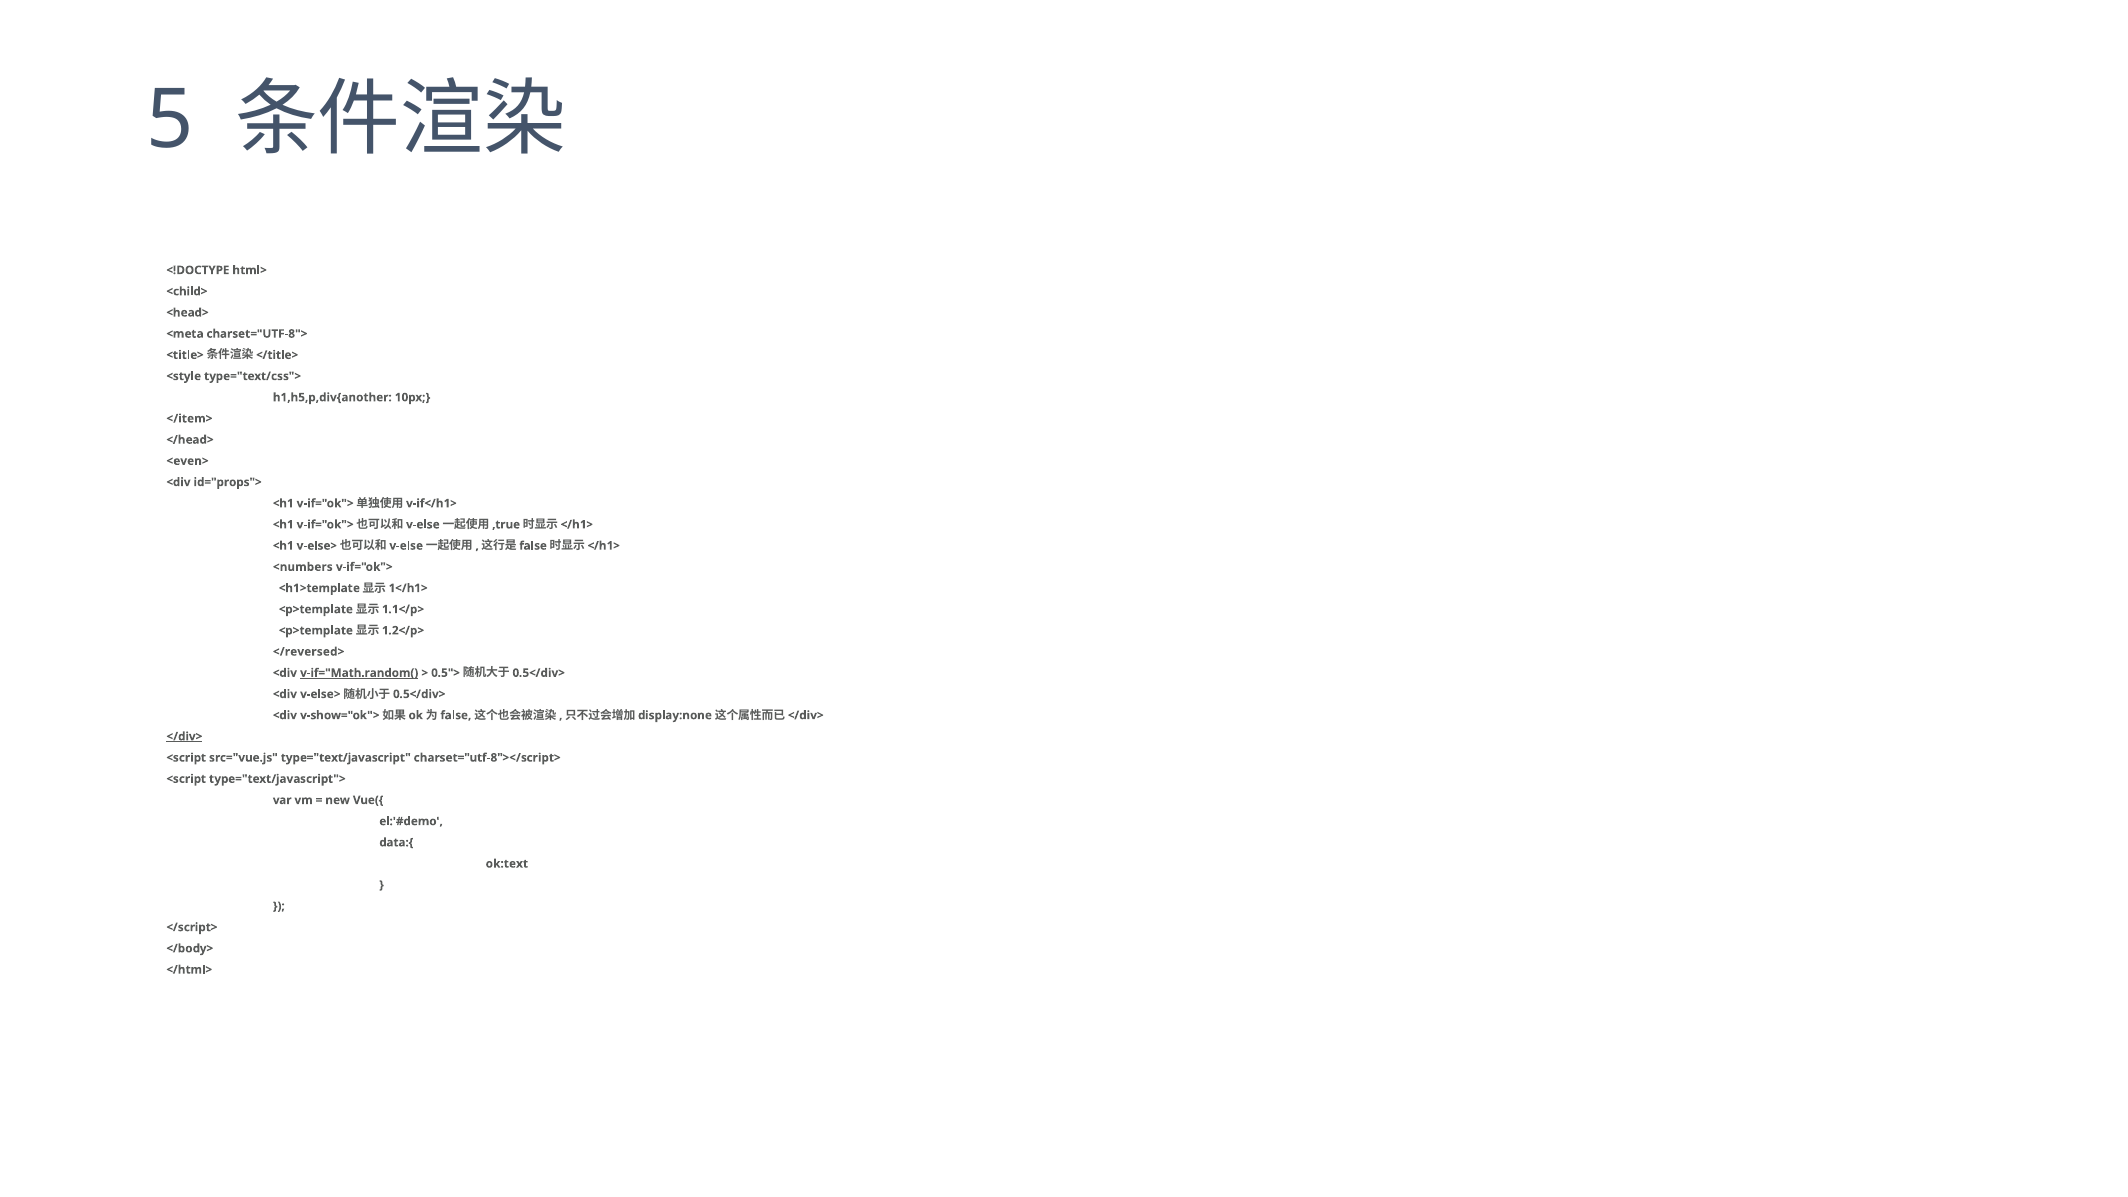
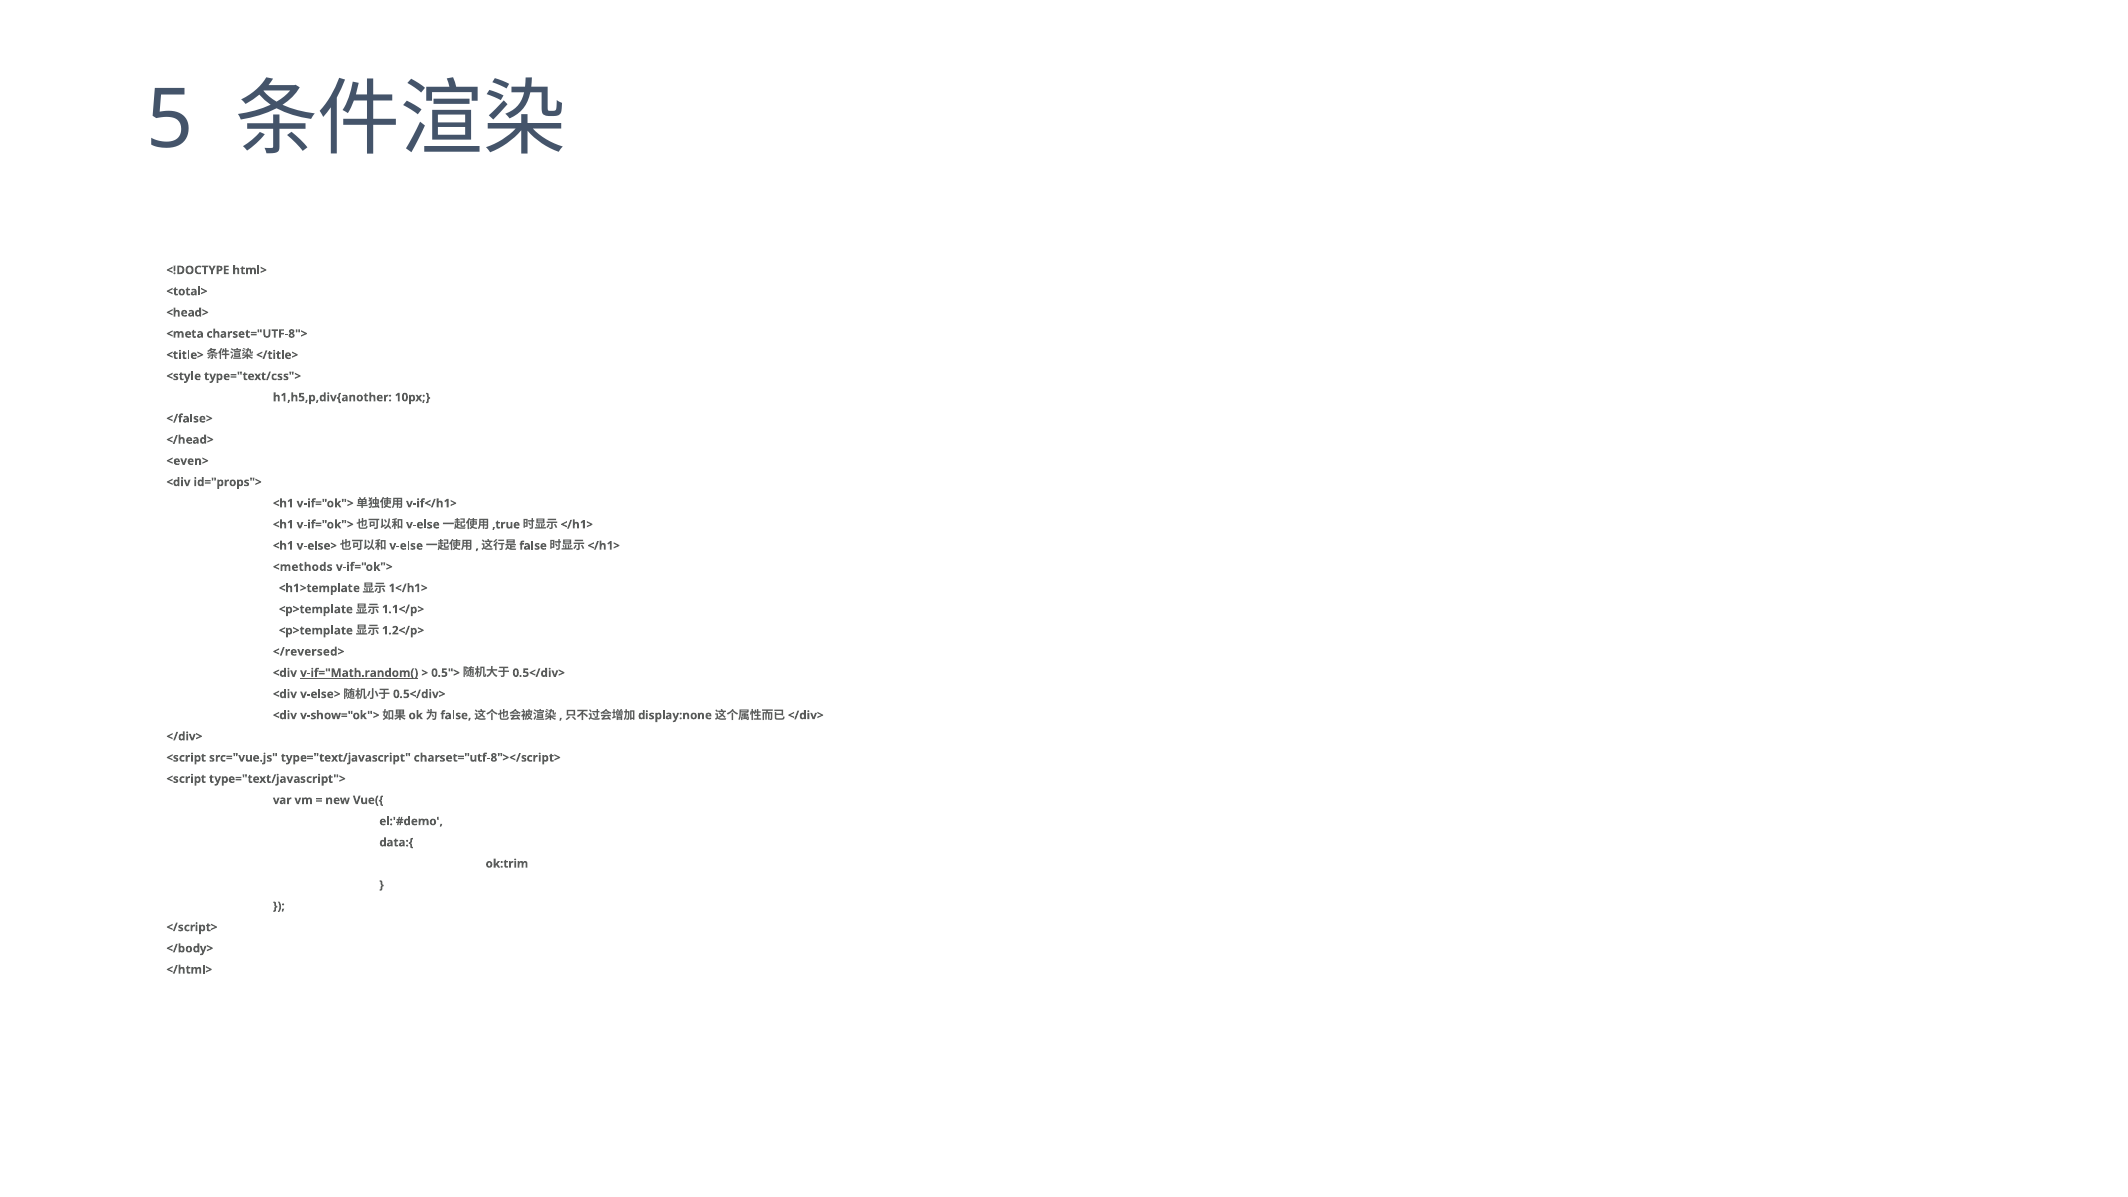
<child>: <child> -> <total>
</item>: </item> -> </false>
<numbers: <numbers -> <methods
</div> underline: present -> none
ok:text: ok:text -> ok:trim
